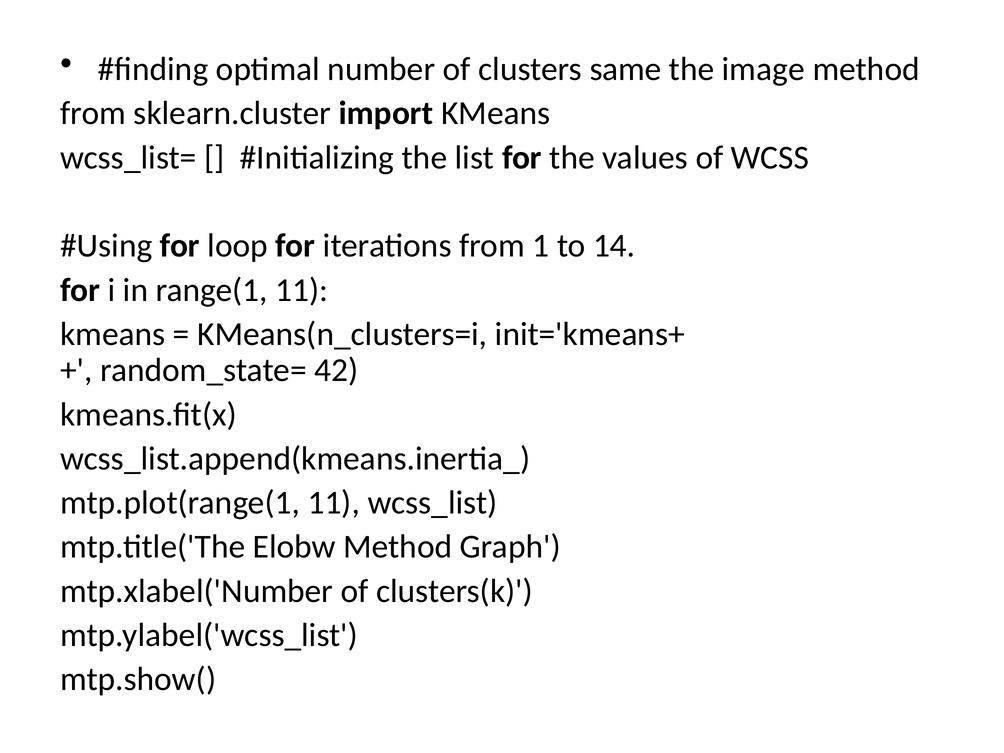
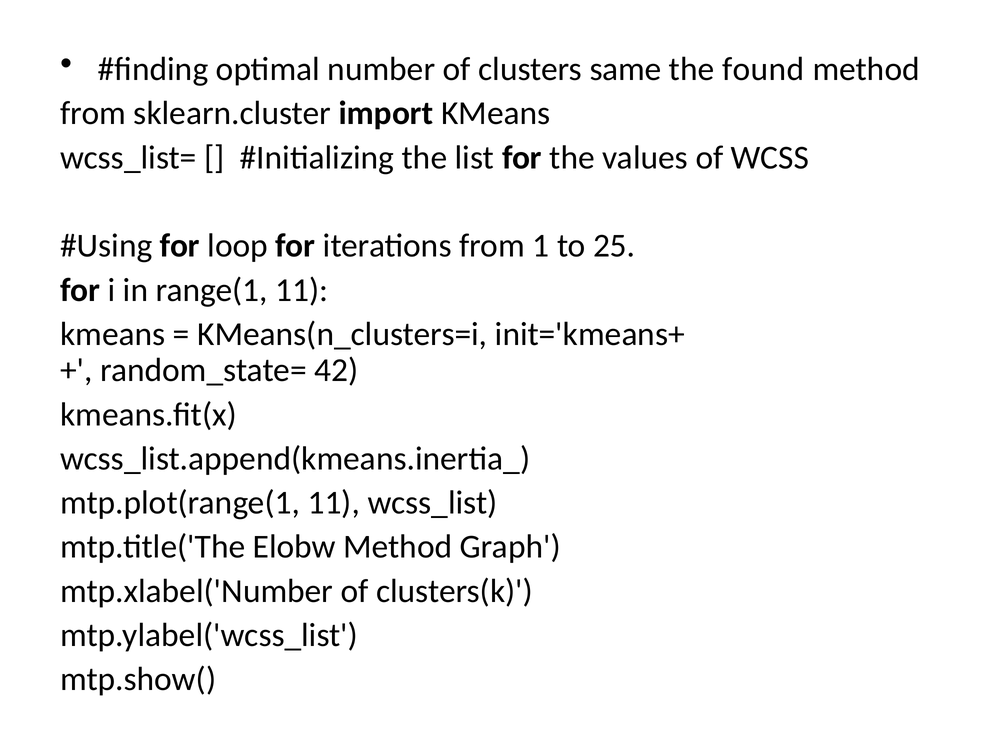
image: image -> found
14: 14 -> 25
